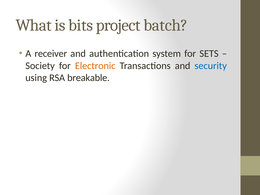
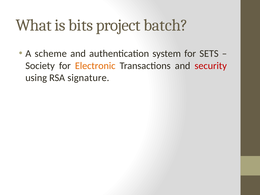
receiver: receiver -> scheme
security colour: blue -> red
breakable: breakable -> signature
